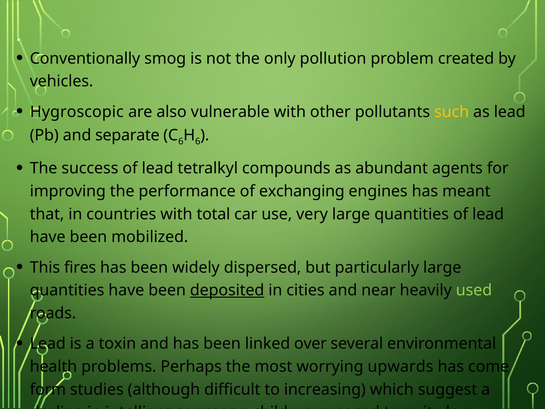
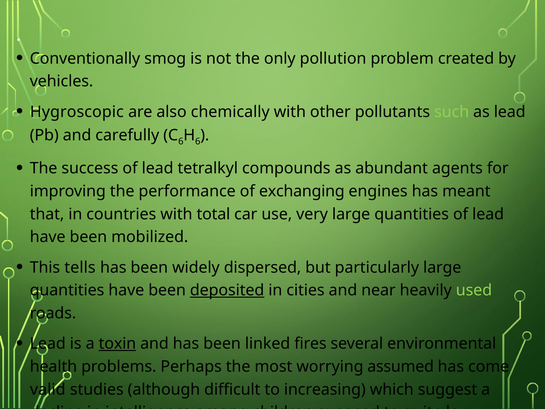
vulnerable: vulnerable -> chemically
such colour: yellow -> light green
separate: separate -> carefully
fires: fires -> tells
toxin underline: none -> present
over: over -> fires
upwards: upwards -> assumed
form: form -> valid
